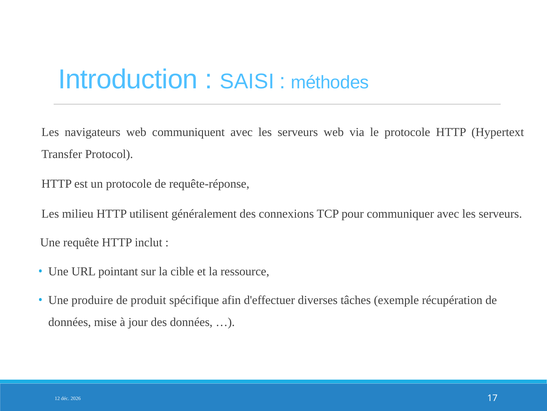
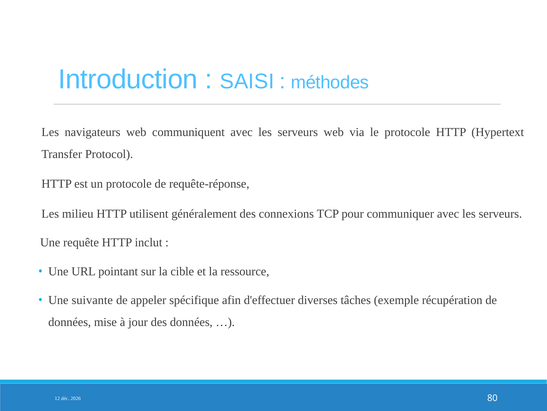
produire: produire -> suivante
produit: produit -> appeler
17: 17 -> 80
